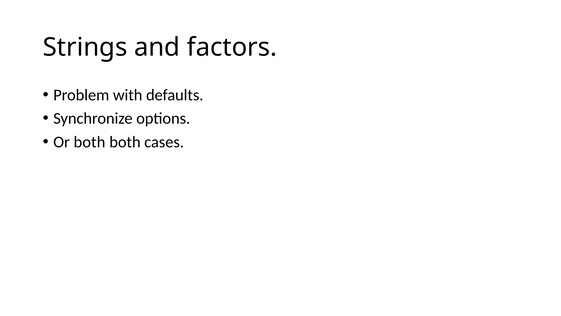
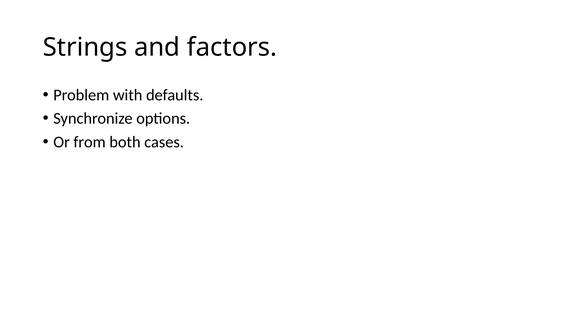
Or both: both -> from
